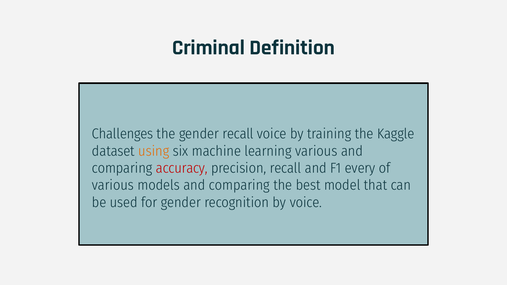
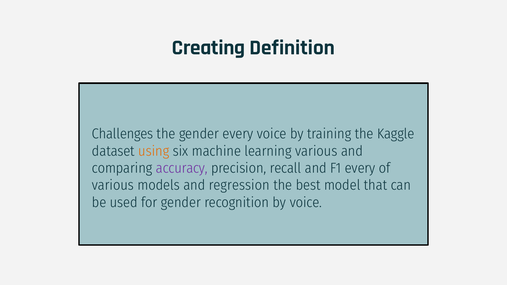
Criminal: Criminal -> Creating
gender recall: recall -> every
accuracy colour: red -> purple
models and comparing: comparing -> regression
